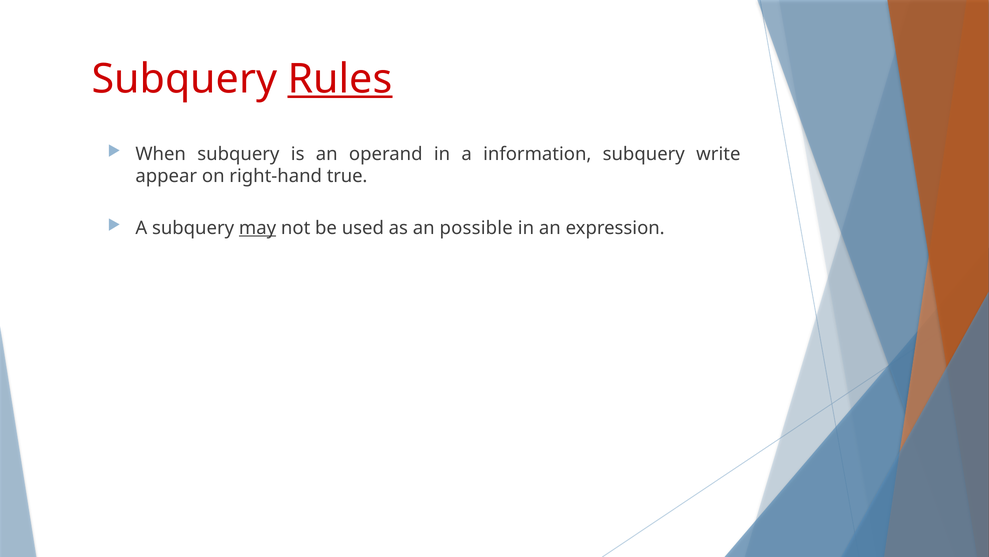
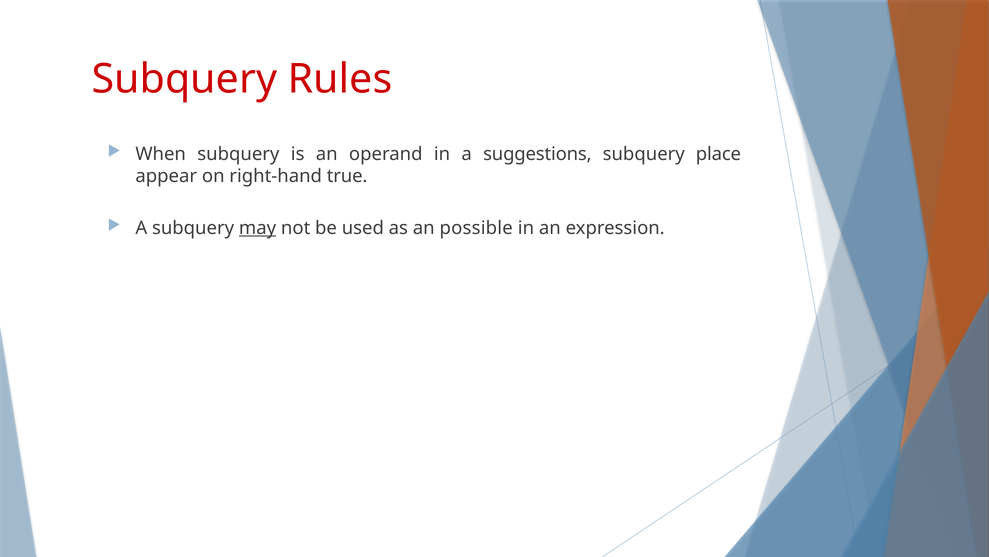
Rules underline: present -> none
information: information -> suggestions
write: write -> place
